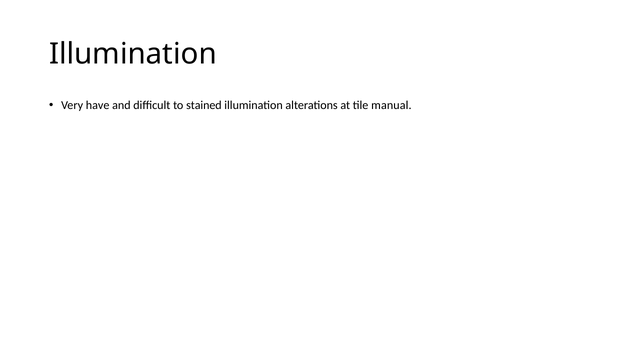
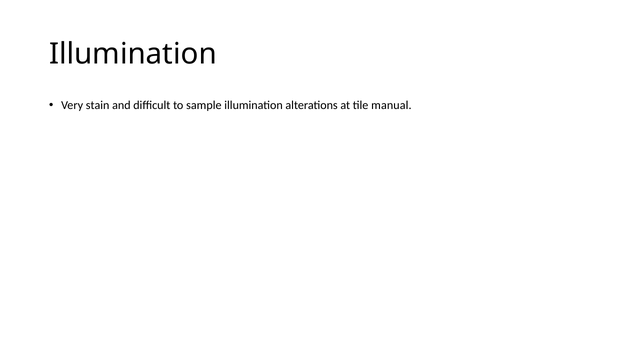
have: have -> stain
stained: stained -> sample
